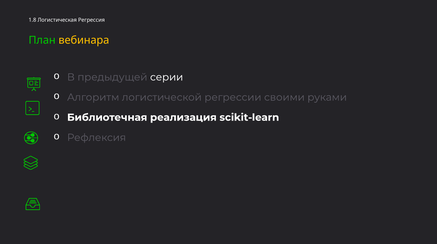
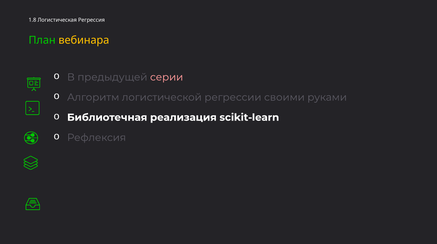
серии colour: white -> pink
